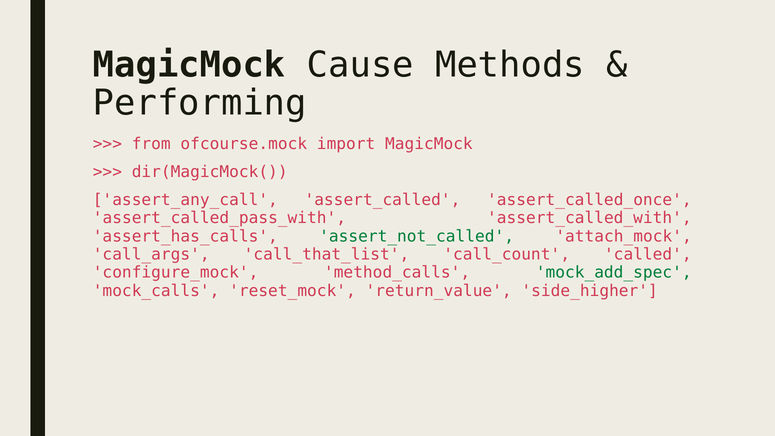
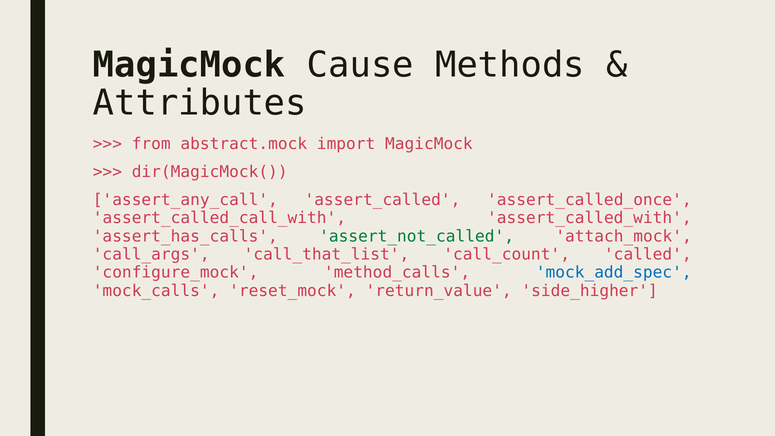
Performing: Performing -> Attributes
ofcourse.mock: ofcourse.mock -> abstract.mock
assert_called_pass_with: assert_called_pass_with -> assert_called_call_with
mock_add_spec colour: green -> blue
